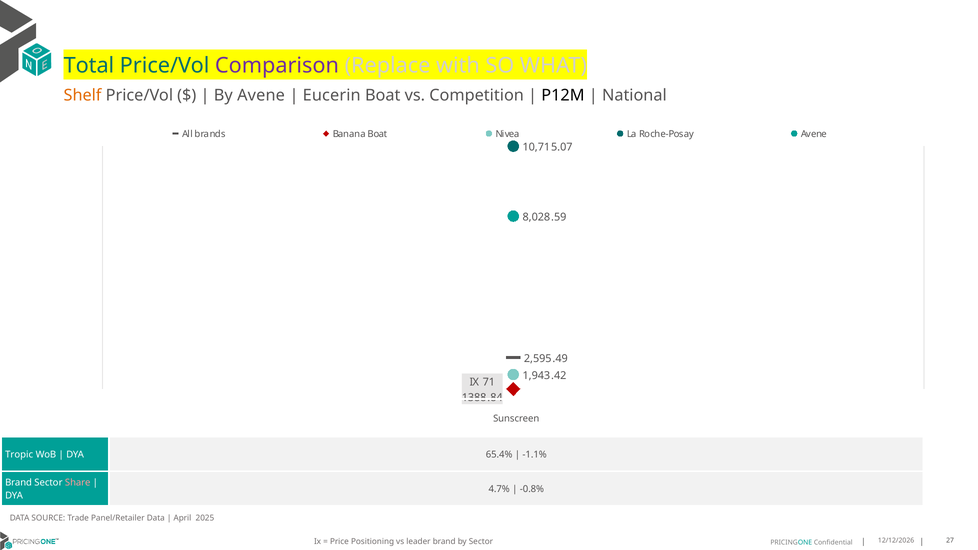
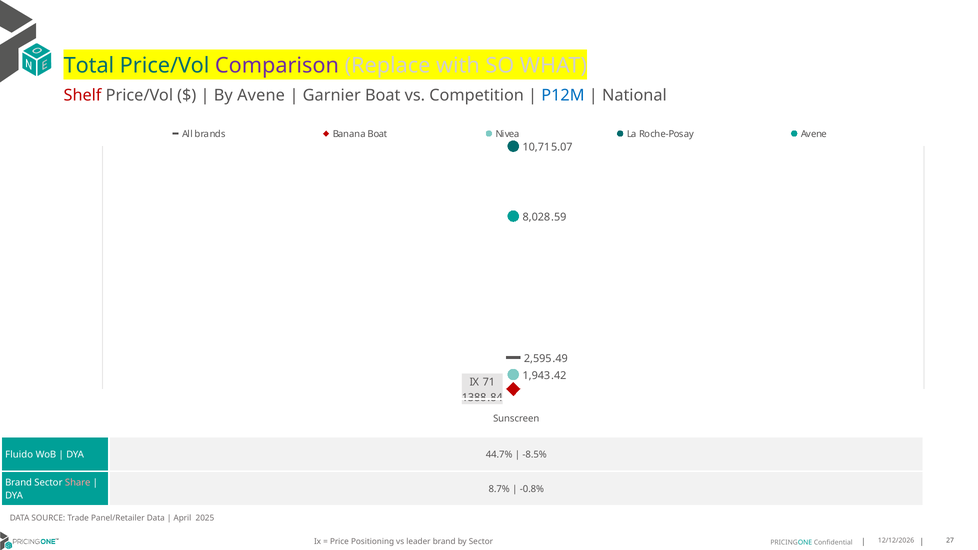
Shelf colour: orange -> red
Eucerin: Eucerin -> Garnier
P12M colour: black -> blue
Tropic: Tropic -> Fluido
65.4%: 65.4% -> 44.7%
-1.1%: -1.1% -> -8.5%
4.7%: 4.7% -> 8.7%
